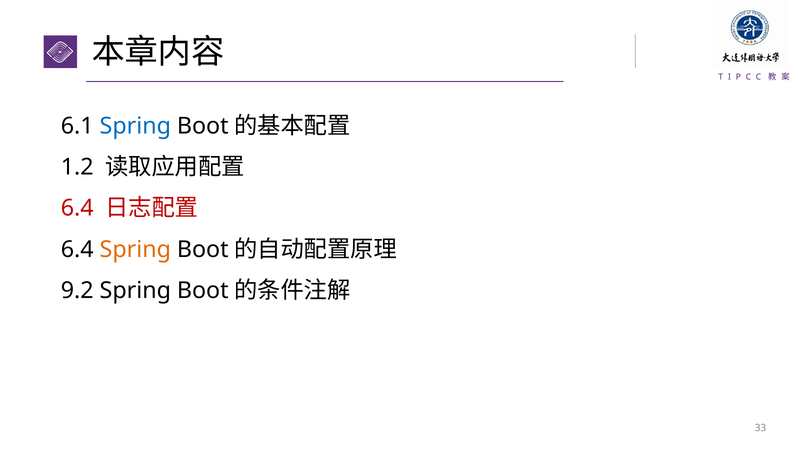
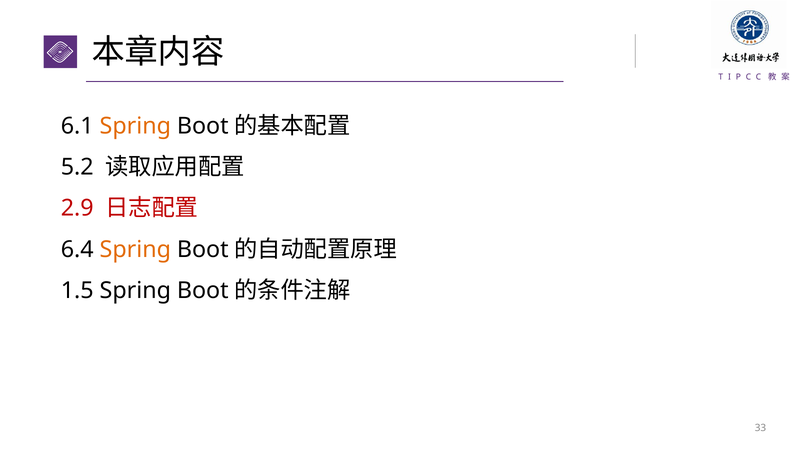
Spring at (135, 126) colour: blue -> orange
1.2: 1.2 -> 5.2
6.4 at (77, 208): 6.4 -> 2.9
9.2: 9.2 -> 1.5
